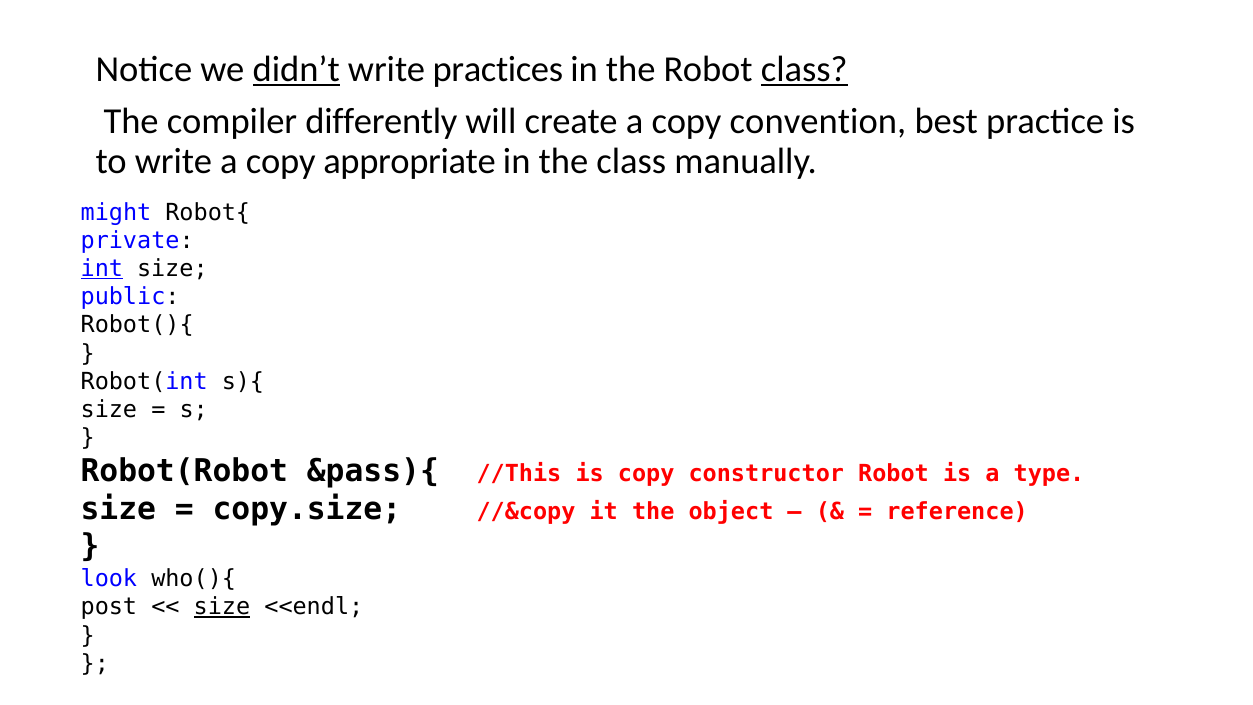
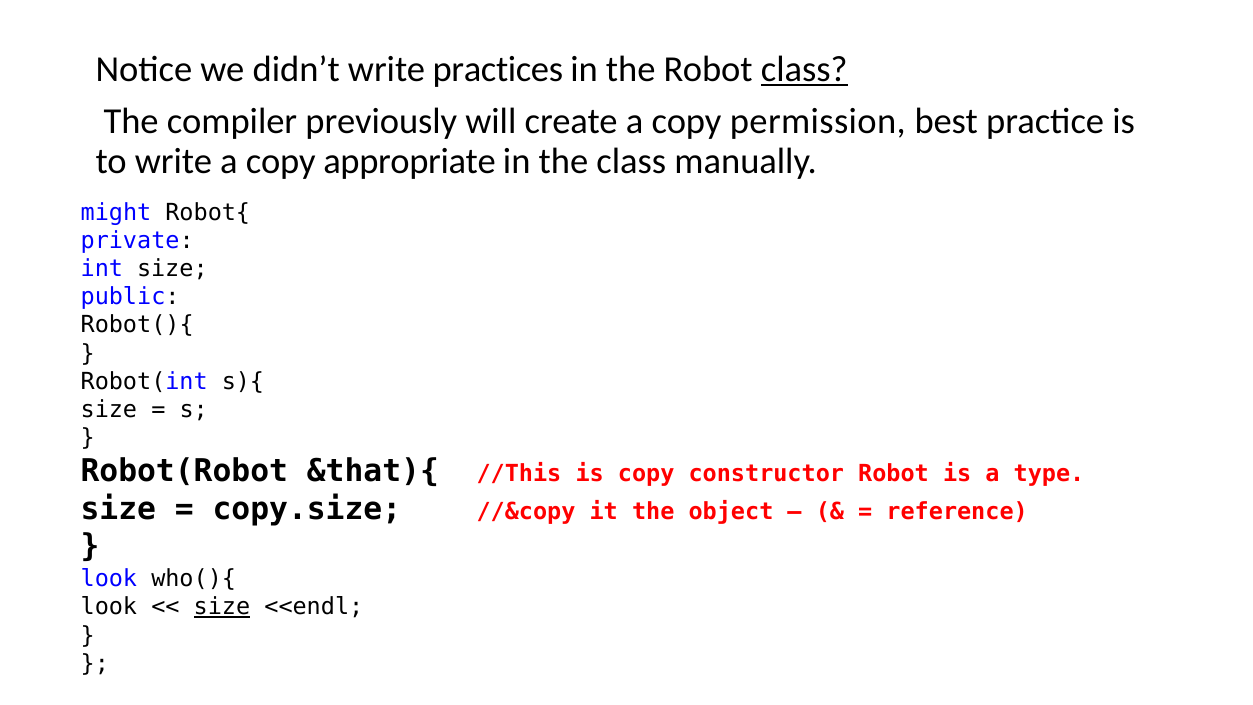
didn’t underline: present -> none
differently: differently -> previously
convention: convention -> permission
int underline: present -> none
&pass){: &pass){ -> &that){
post at (109, 607): post -> look
